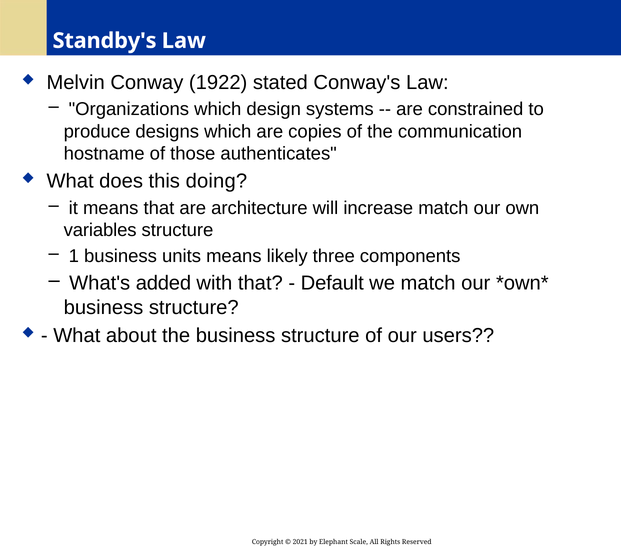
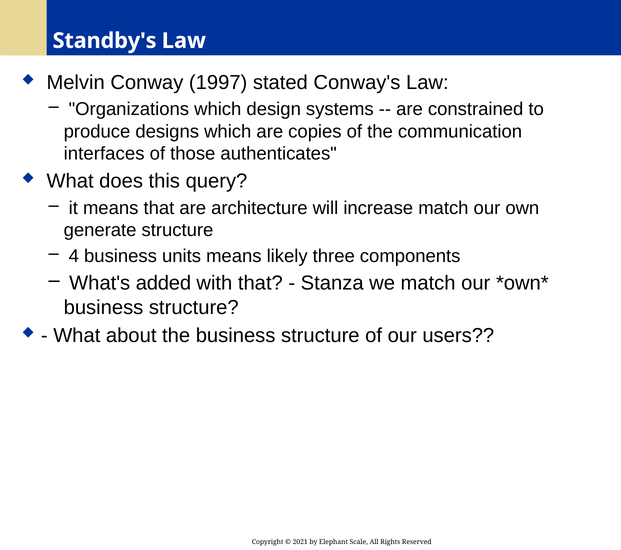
1922: 1922 -> 1997
hostname: hostname -> interfaces
doing: doing -> query
variables: variables -> generate
1: 1 -> 4
Default: Default -> Stanza
